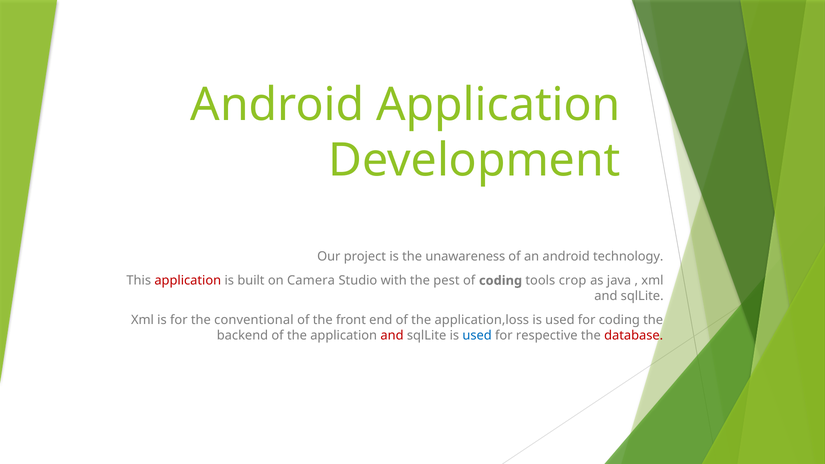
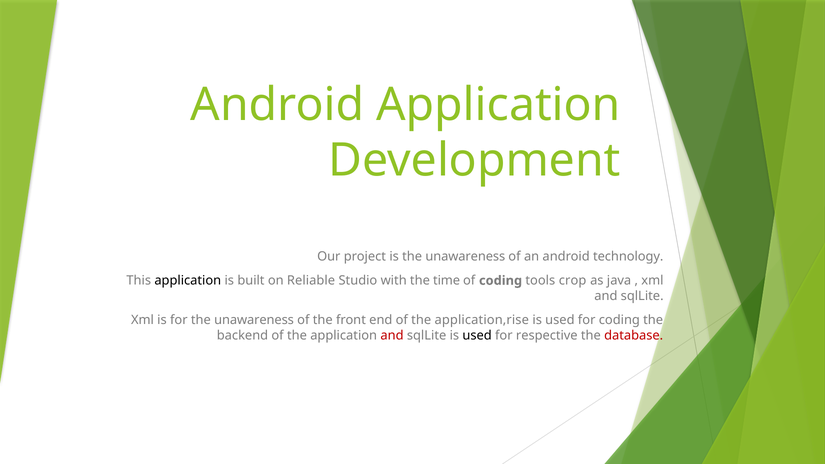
application at (188, 281) colour: red -> black
Camera: Camera -> Reliable
pest: pest -> time
for the conventional: conventional -> unawareness
application,loss: application,loss -> application,rise
used at (477, 336) colour: blue -> black
